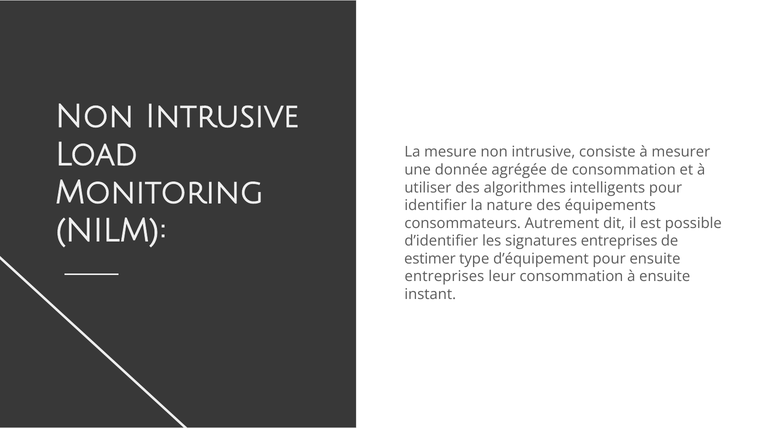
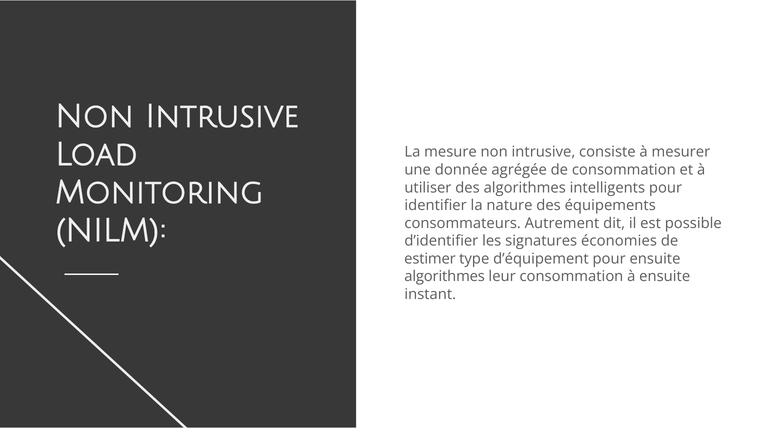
signatures entreprises: entreprises -> économies
entreprises at (444, 277): entreprises -> algorithmes
